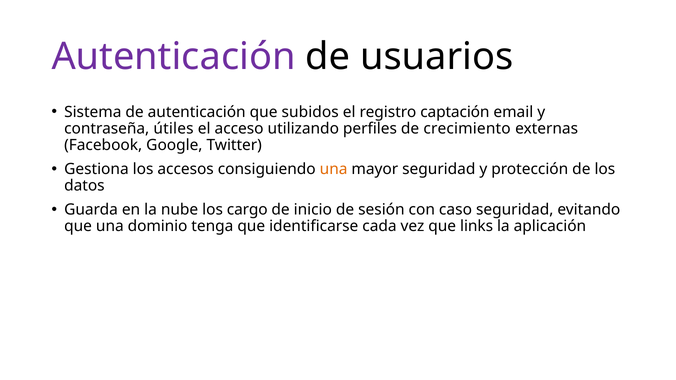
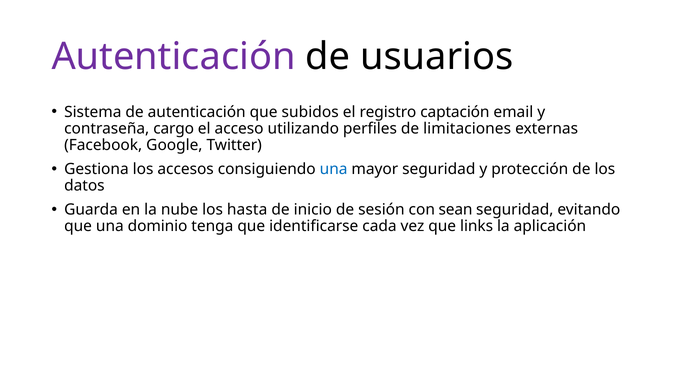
útiles: útiles -> cargo
crecimiento: crecimiento -> limitaciones
una at (334, 169) colour: orange -> blue
cargo: cargo -> hasta
caso: caso -> sean
